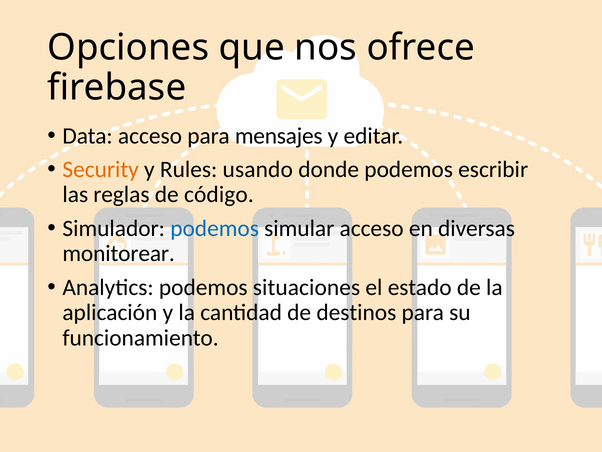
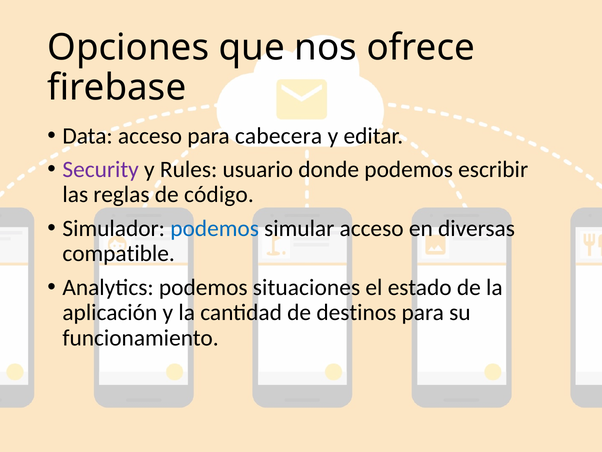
mensajes: mensajes -> cabecera
Security colour: orange -> purple
usando: usando -> usuario
monitorear: monitorear -> compatible
